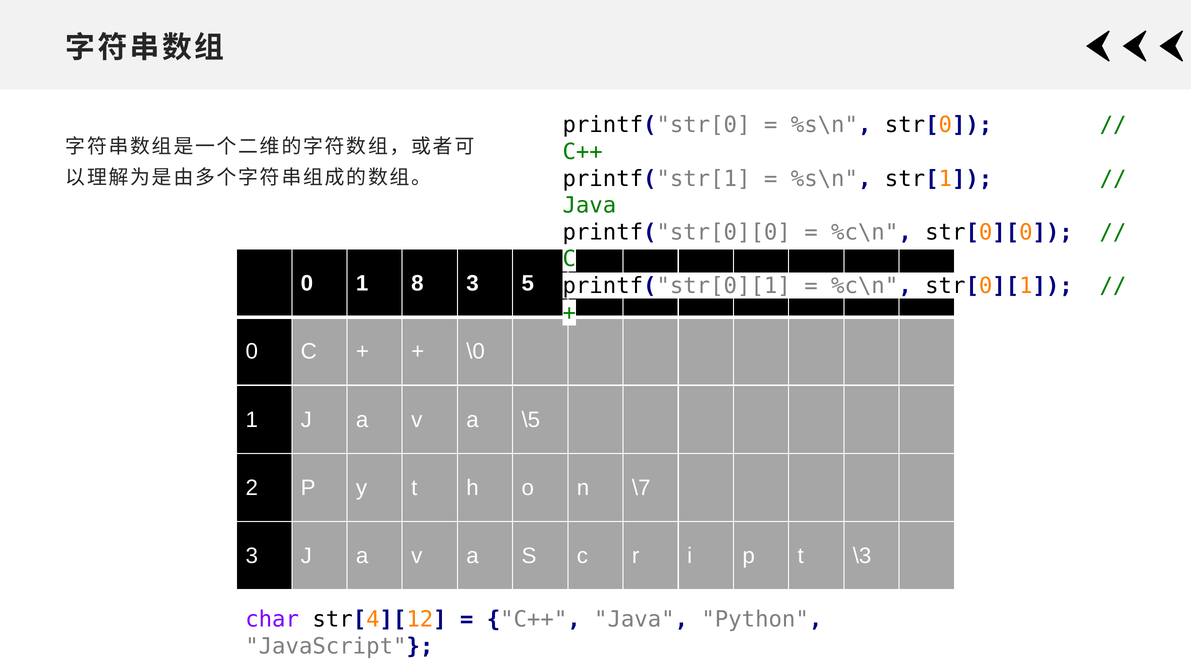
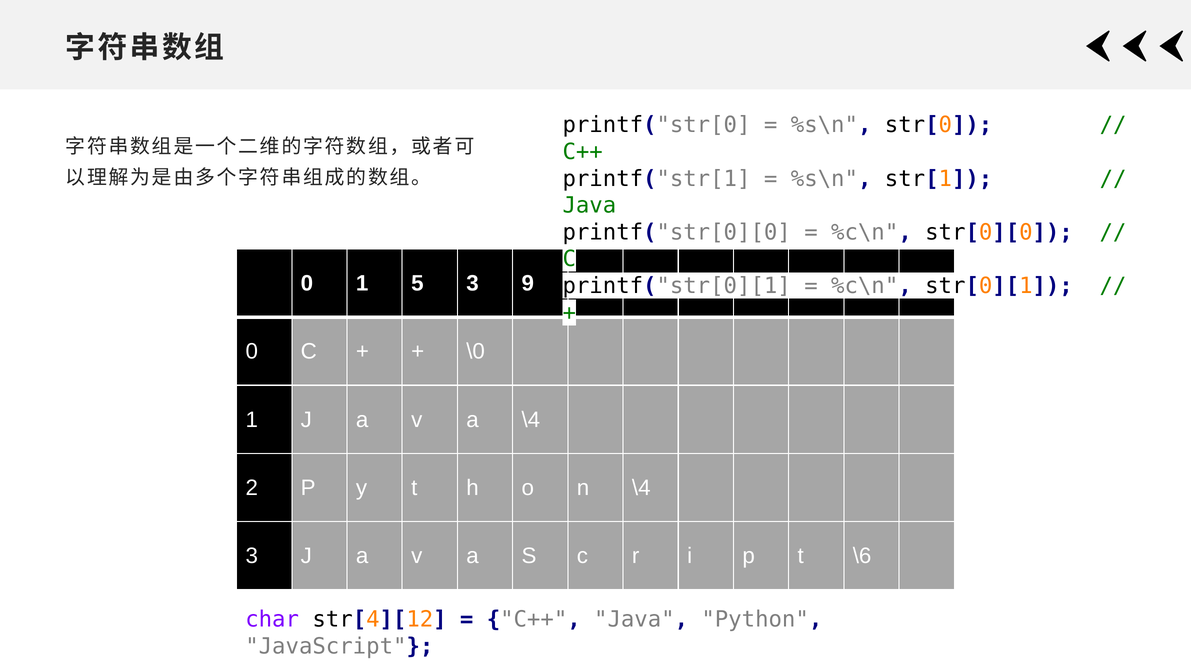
1 8: 8 -> 5
3 5: 5 -> 9
a \5: \5 -> \4
n \7: \7 -> \4
\3: \3 -> \6
